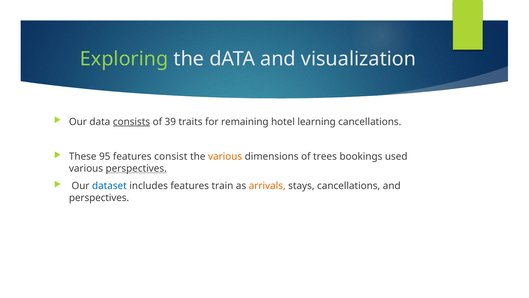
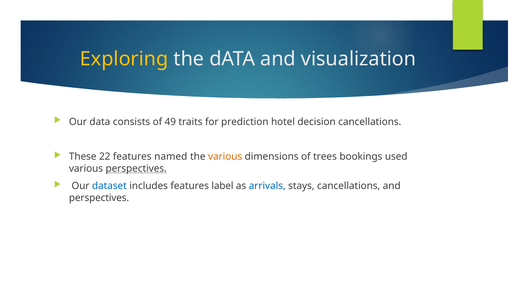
Exploring colour: light green -> yellow
consists underline: present -> none
39: 39 -> 49
remaining: remaining -> prediction
learning: learning -> decision
95: 95 -> 22
consist: consist -> named
train: train -> label
arrivals colour: orange -> blue
